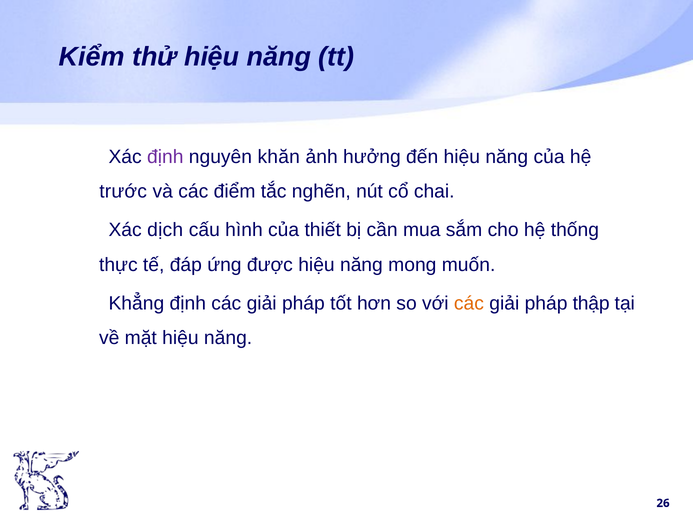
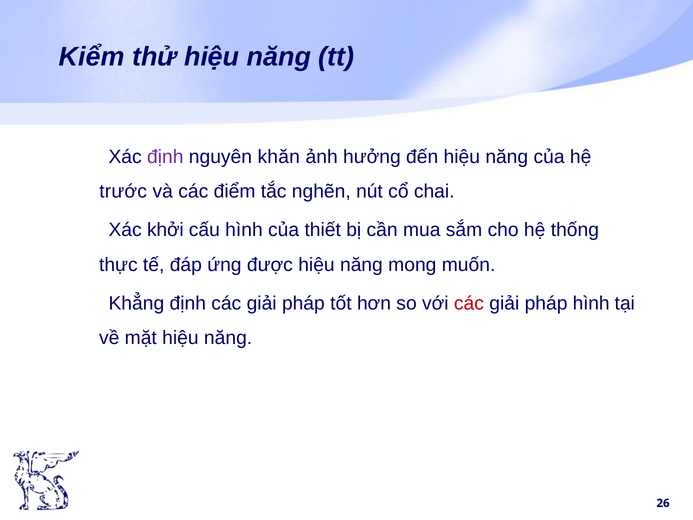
dịch: dịch -> khởi
các at (469, 303) colour: orange -> red
pháp thập: thập -> hình
